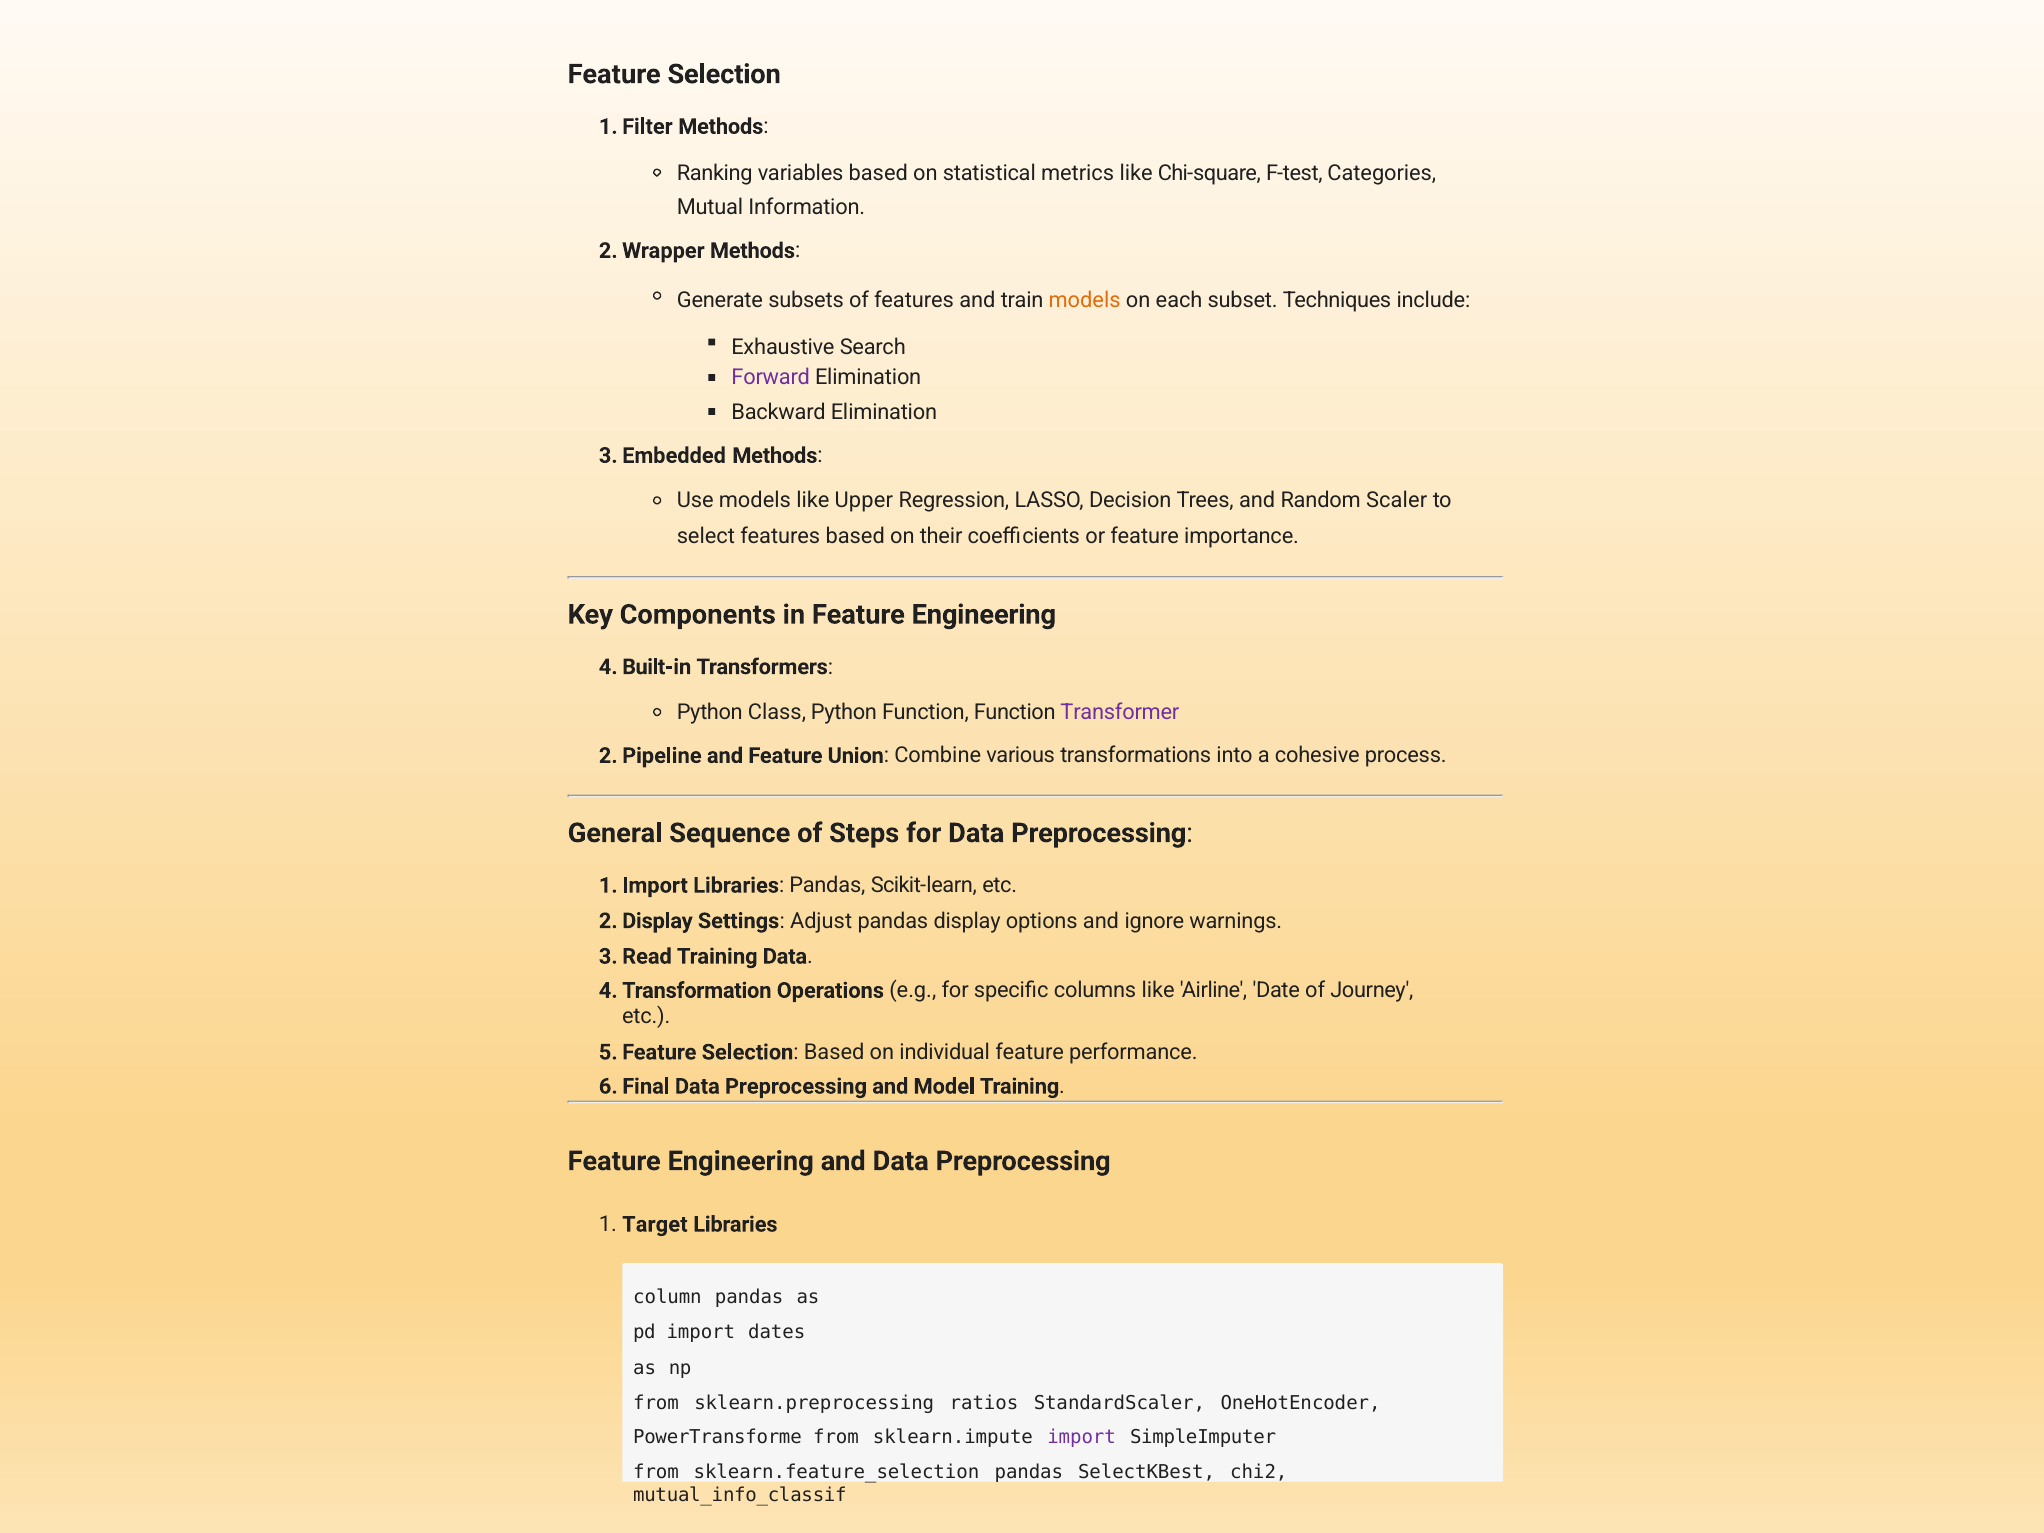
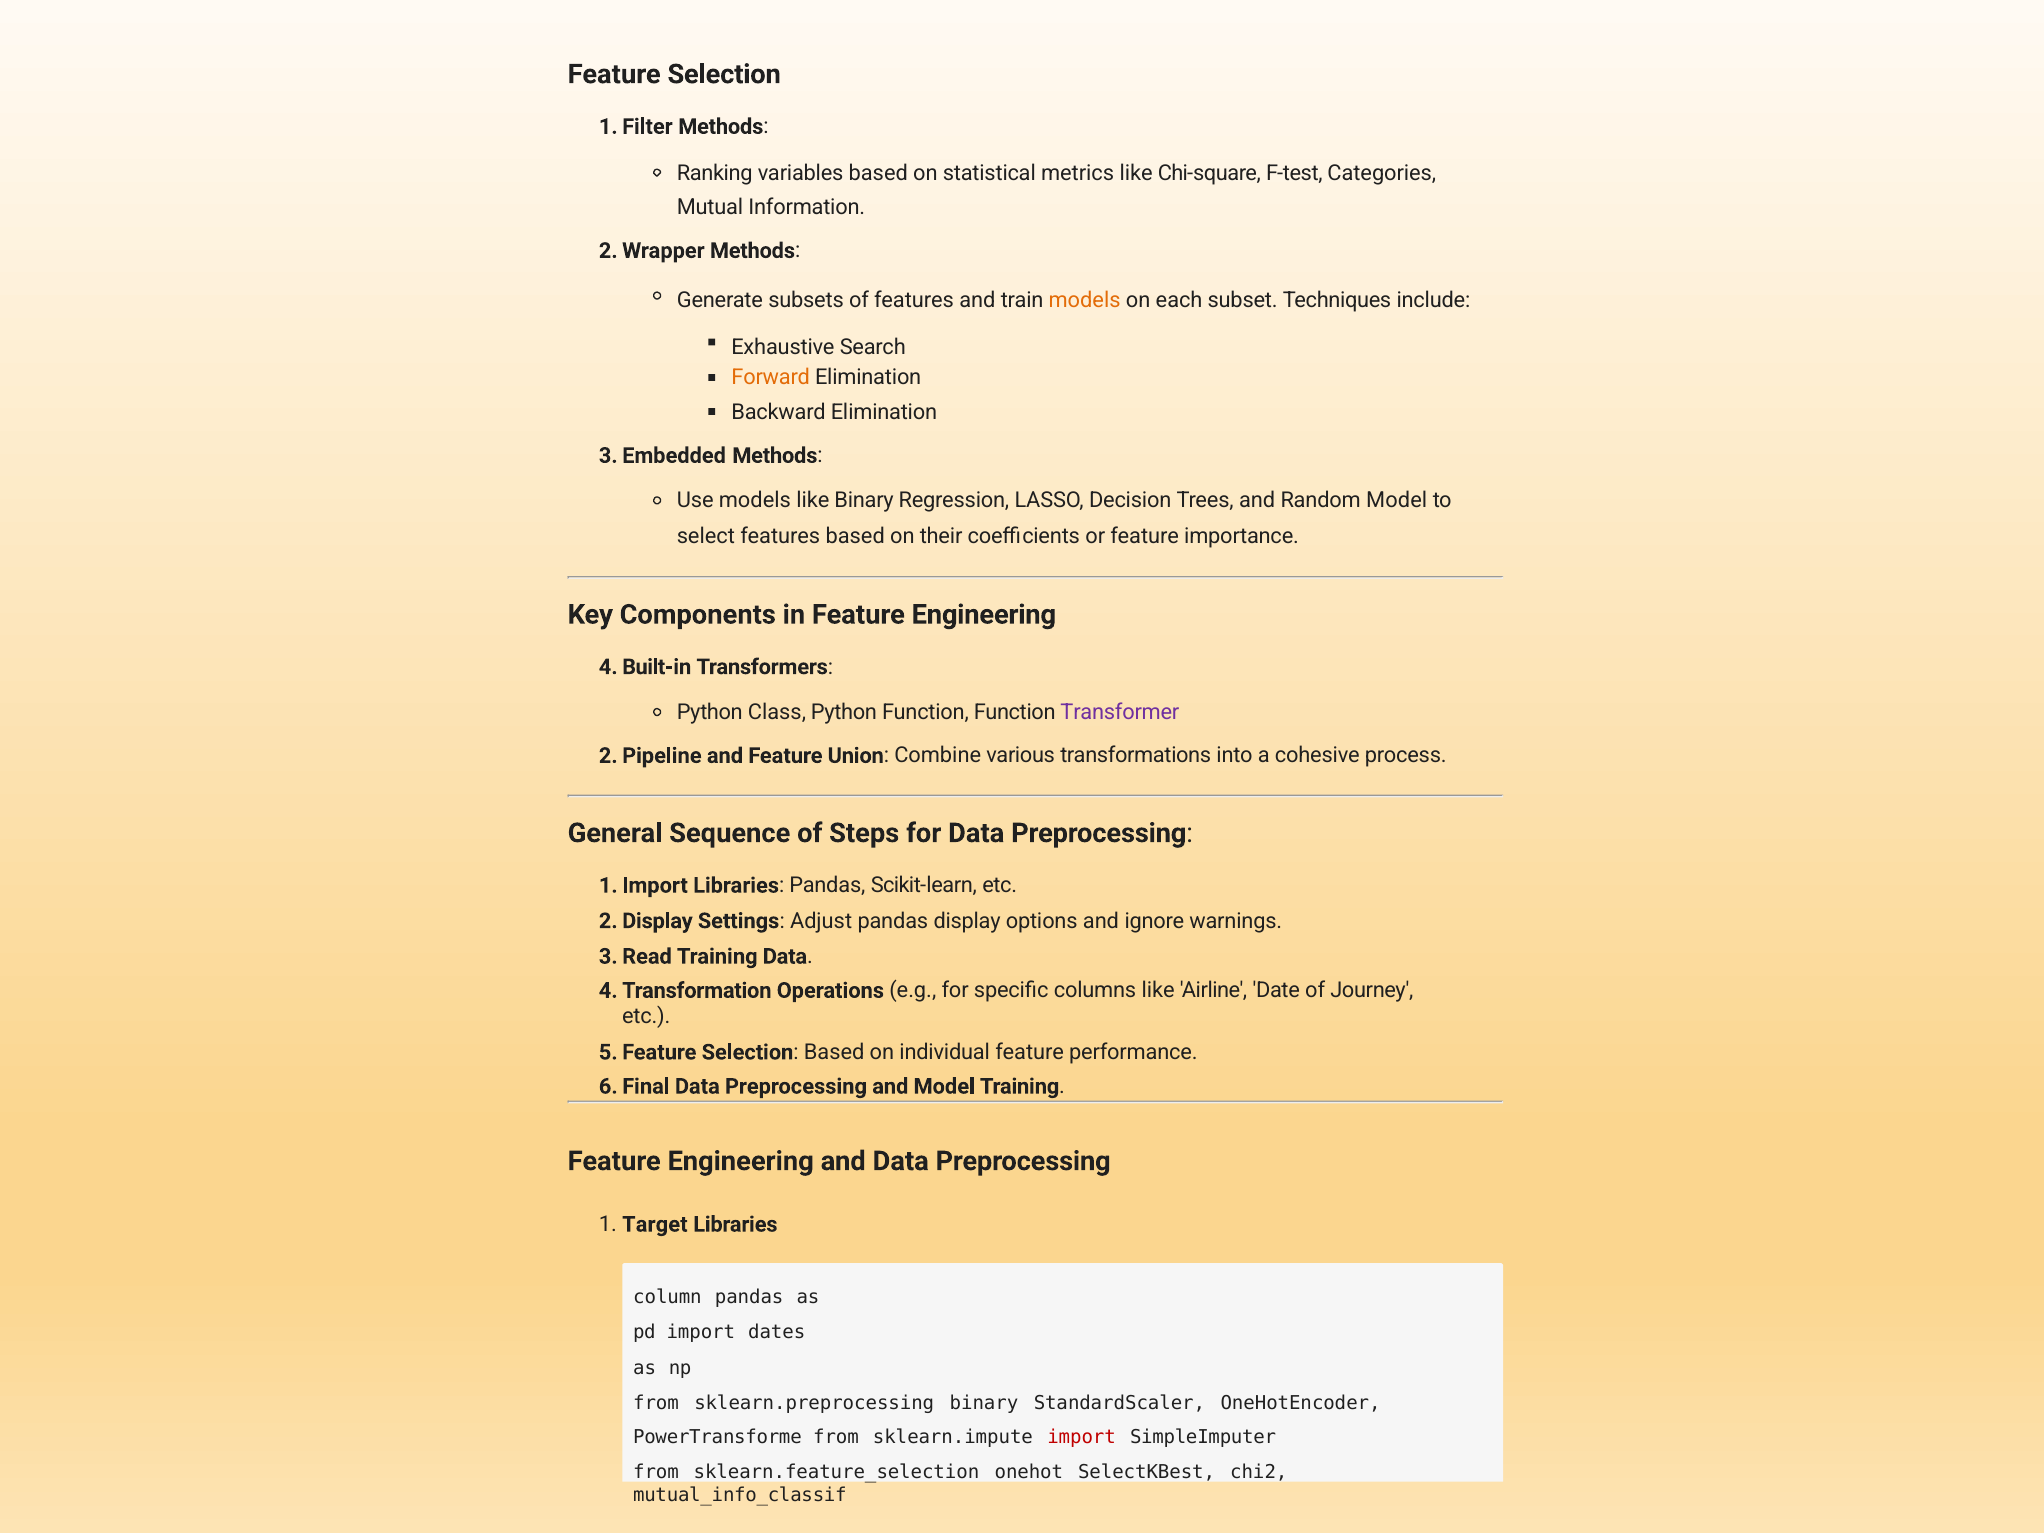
Forward colour: purple -> orange
like Upper: Upper -> Binary
Random Scaler: Scaler -> Model
sklearn.preprocessing ratios: ratios -> binary
import at (1082, 1437) colour: purple -> red
sklearn.feature_selection pandas: pandas -> onehot
